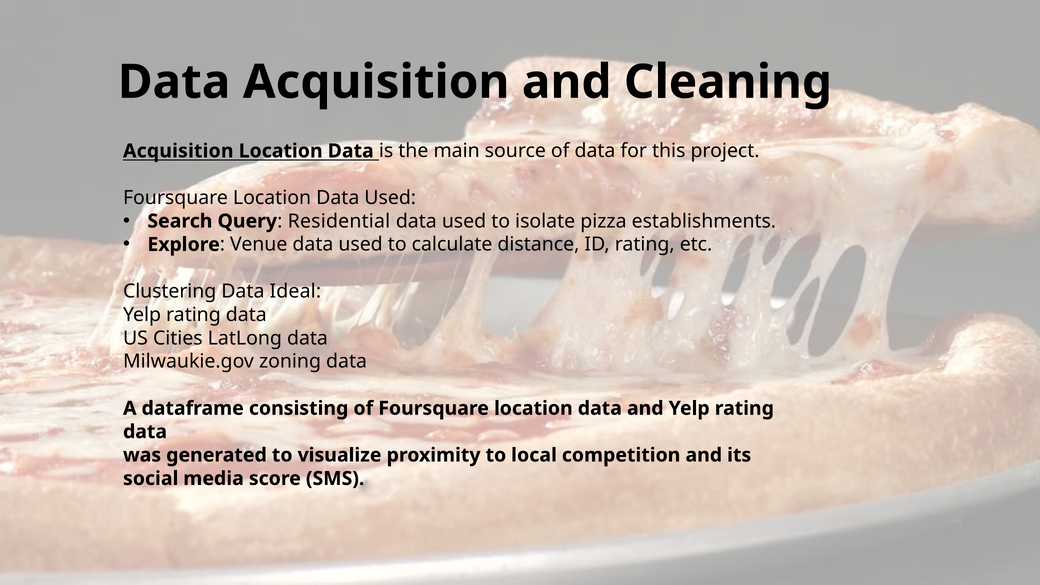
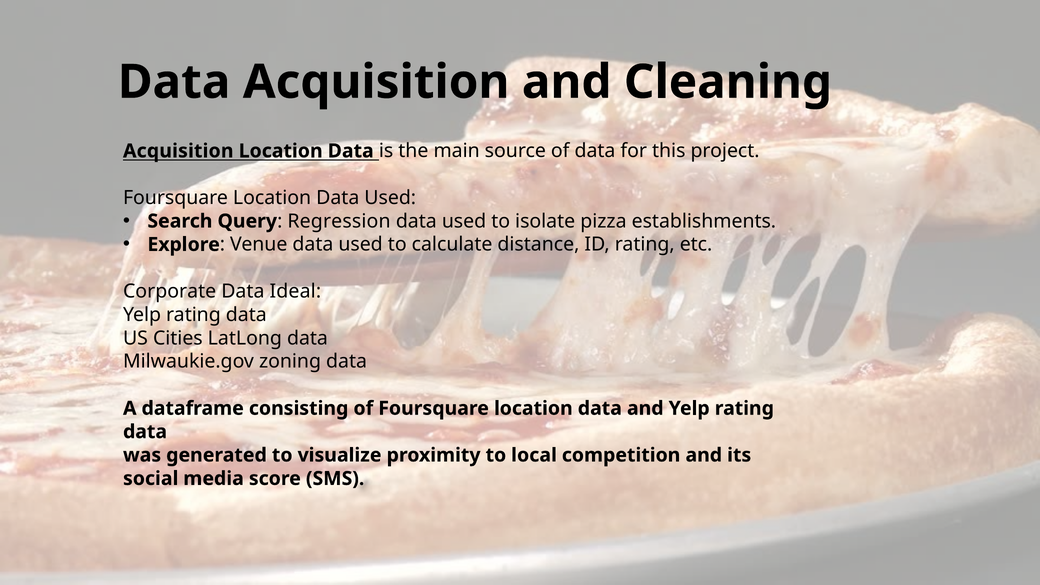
Residential: Residential -> Regression
Clustering: Clustering -> Corporate
